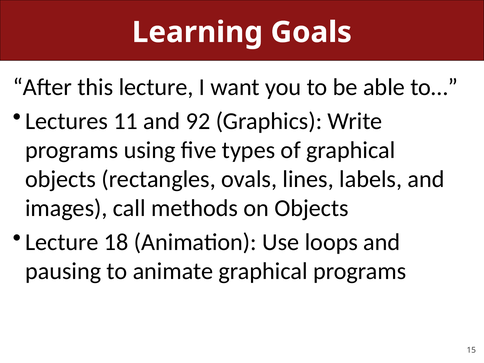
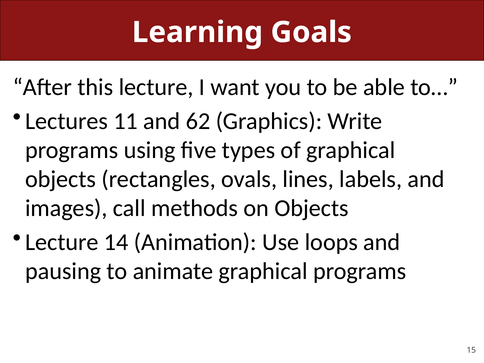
92: 92 -> 62
18: 18 -> 14
